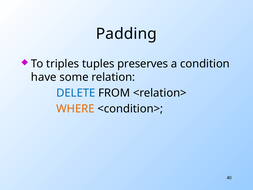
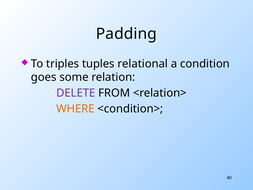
preserves: preserves -> relational
have: have -> goes
DELETE colour: blue -> purple
